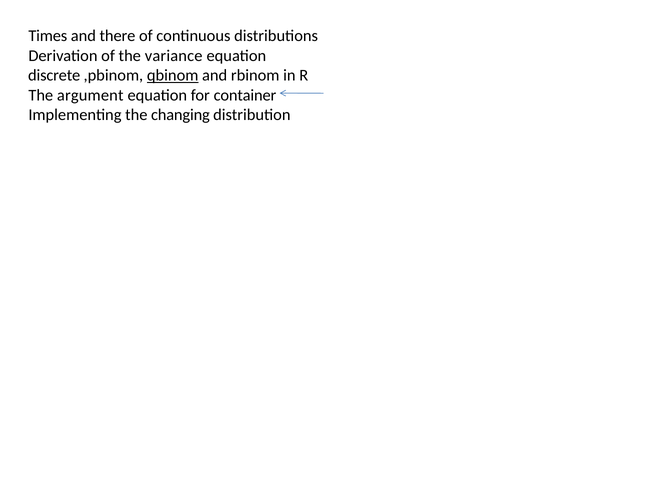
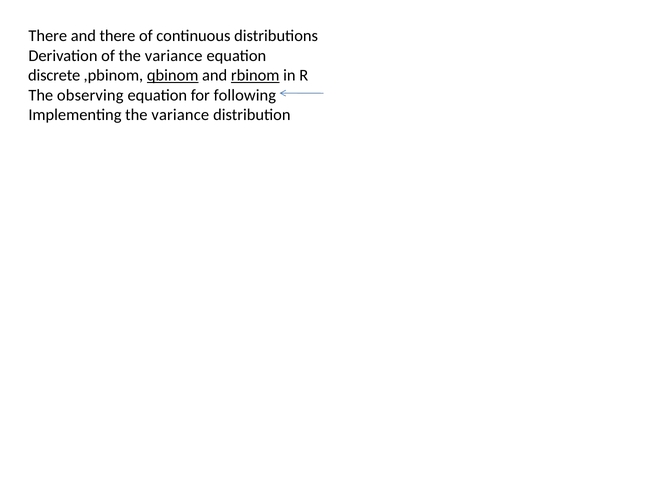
Times at (48, 36): Times -> There
rbinom underline: none -> present
argument: argument -> observing
container: container -> following
Implementing the changing: changing -> variance
